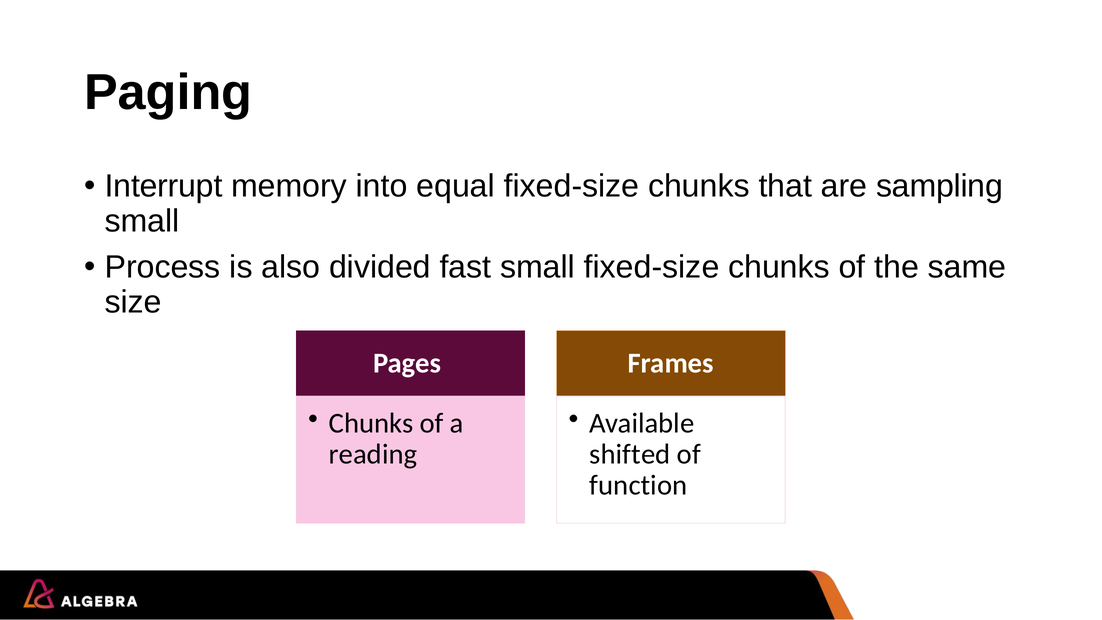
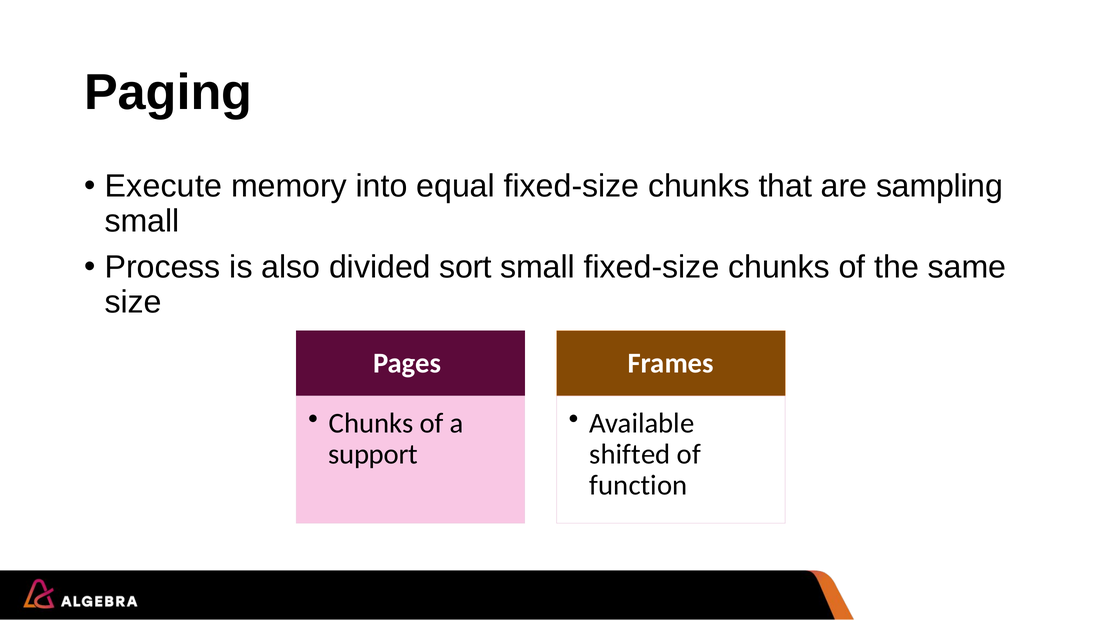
Interrupt: Interrupt -> Execute
fast: fast -> sort
reading: reading -> support
